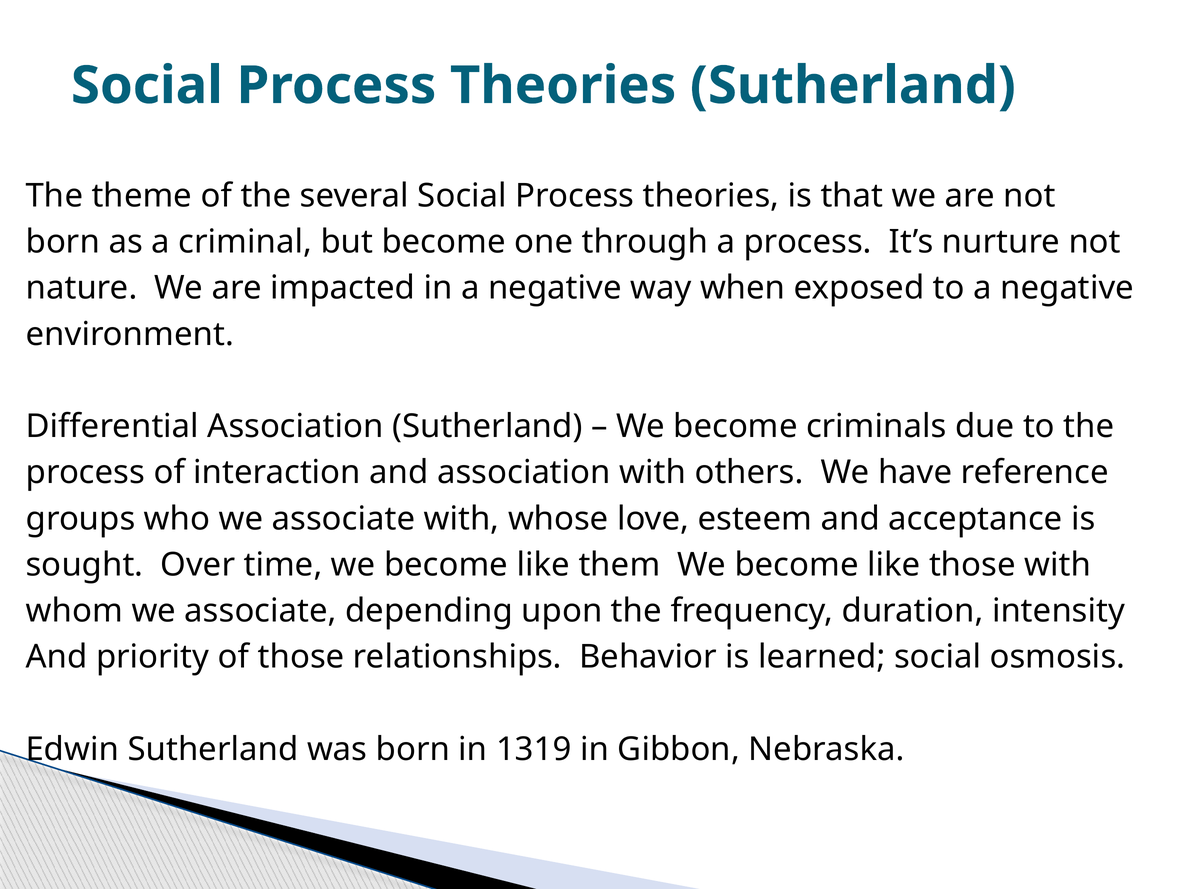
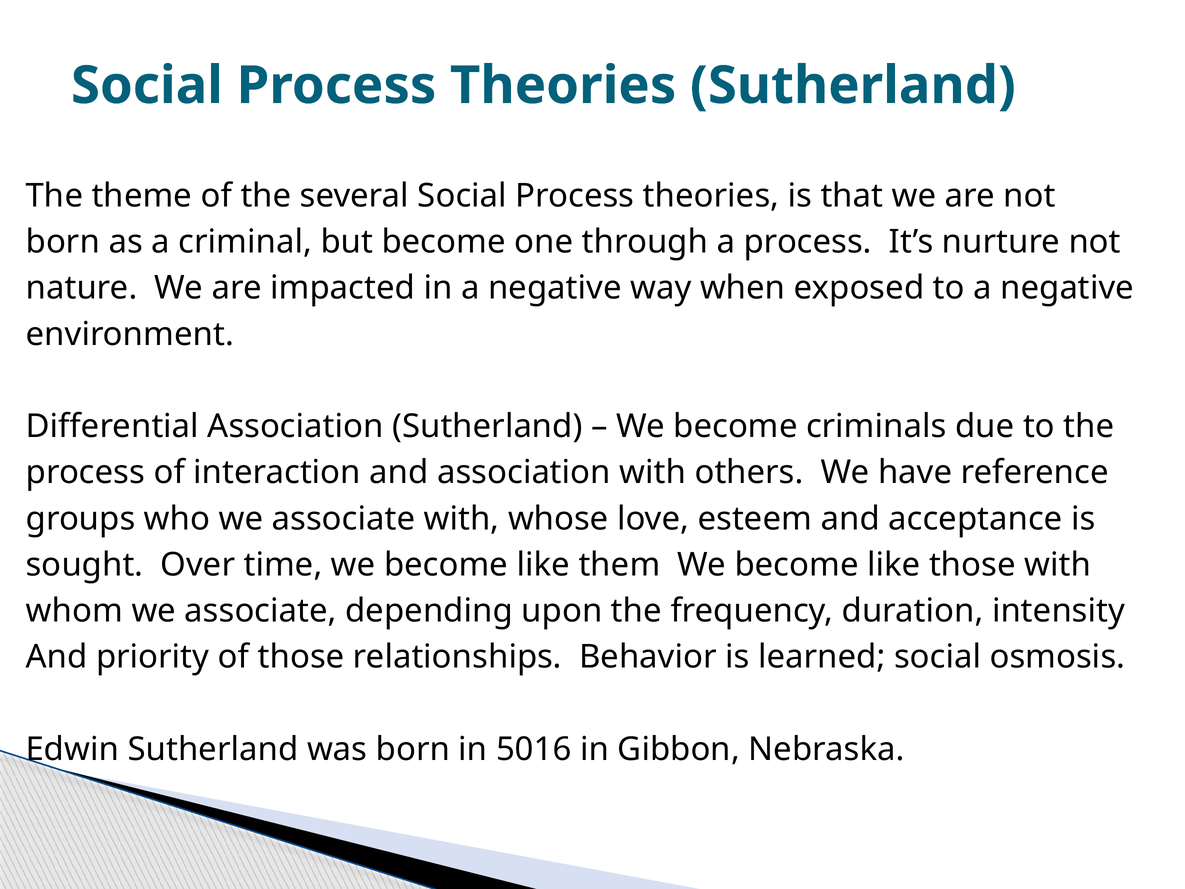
1319: 1319 -> 5016
